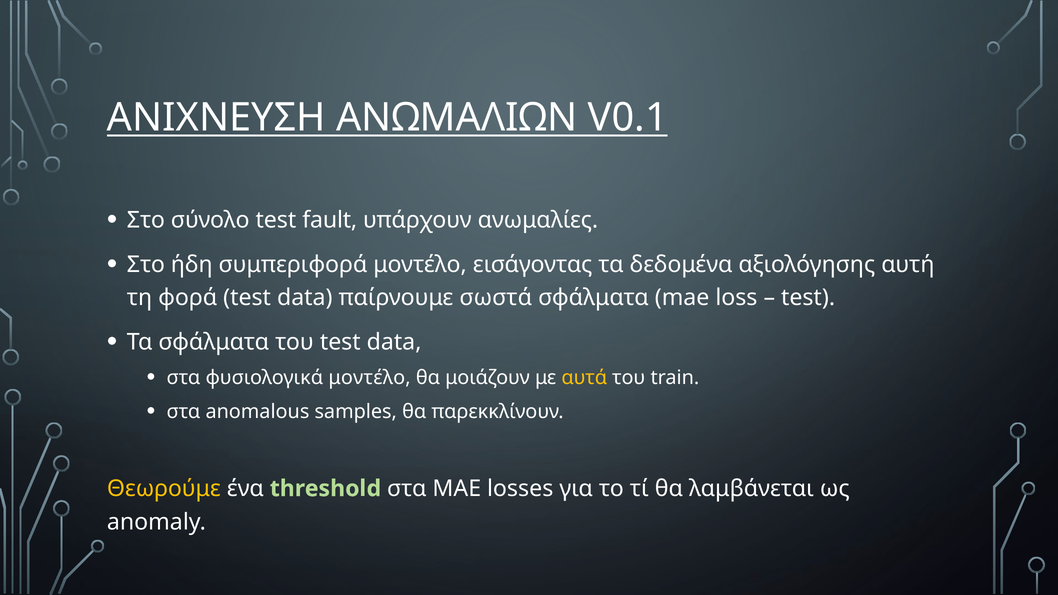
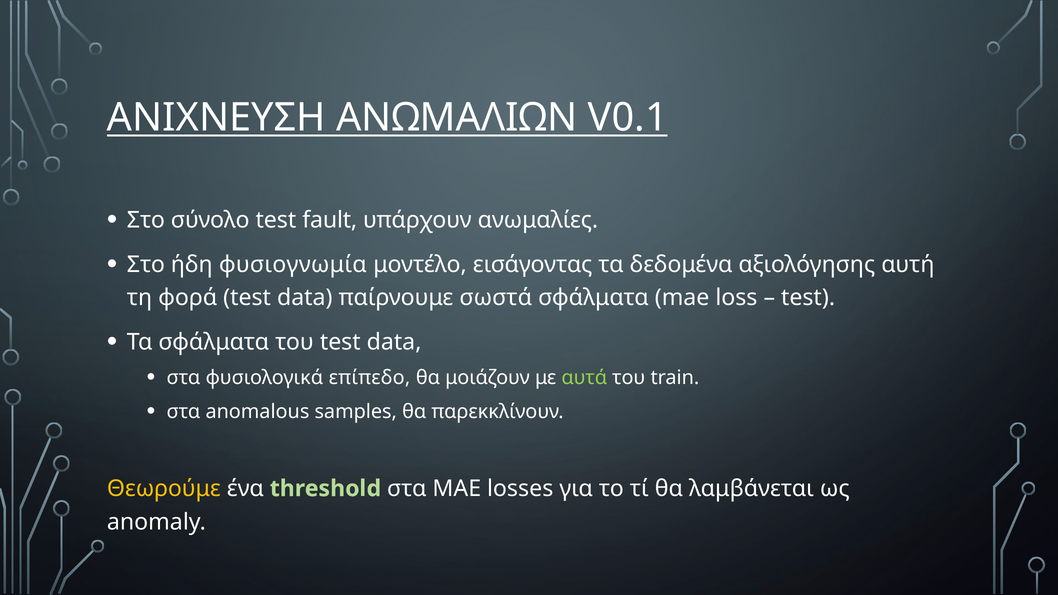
συμπεριφορά: συμπεριφορά -> φυσιογνωμία
φυσιολογικά μοντέλο: μοντέλο -> επίπεδο
αυτά colour: yellow -> light green
